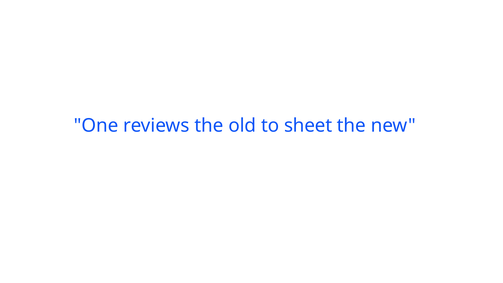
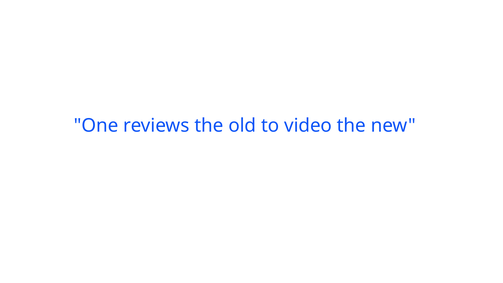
sheet: sheet -> video
